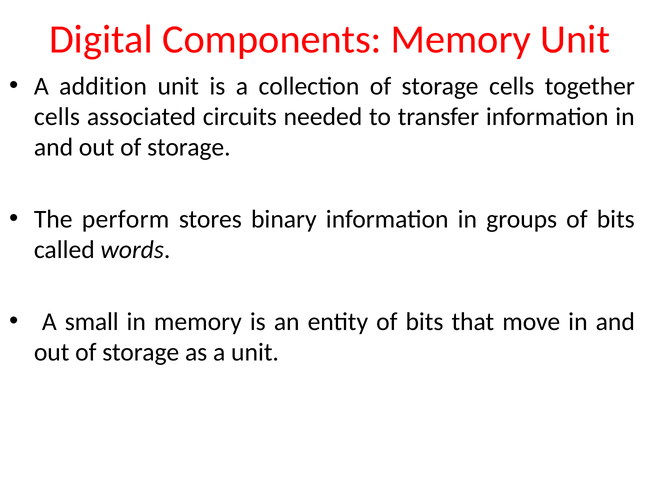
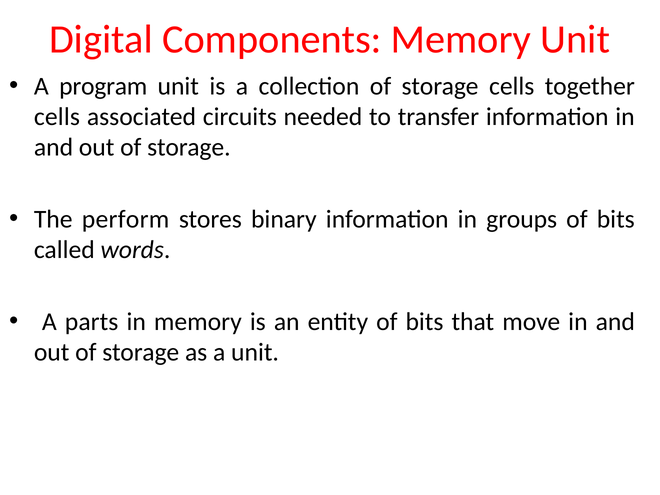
addition: addition -> program
small: small -> parts
